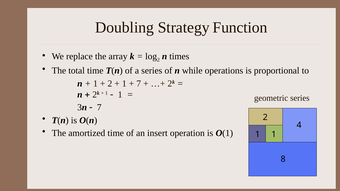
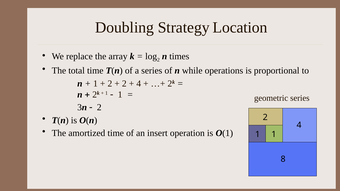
Function: Function -> Location
1 at (124, 84): 1 -> 2
7 at (139, 84): 7 -> 4
7 at (99, 108): 7 -> 2
